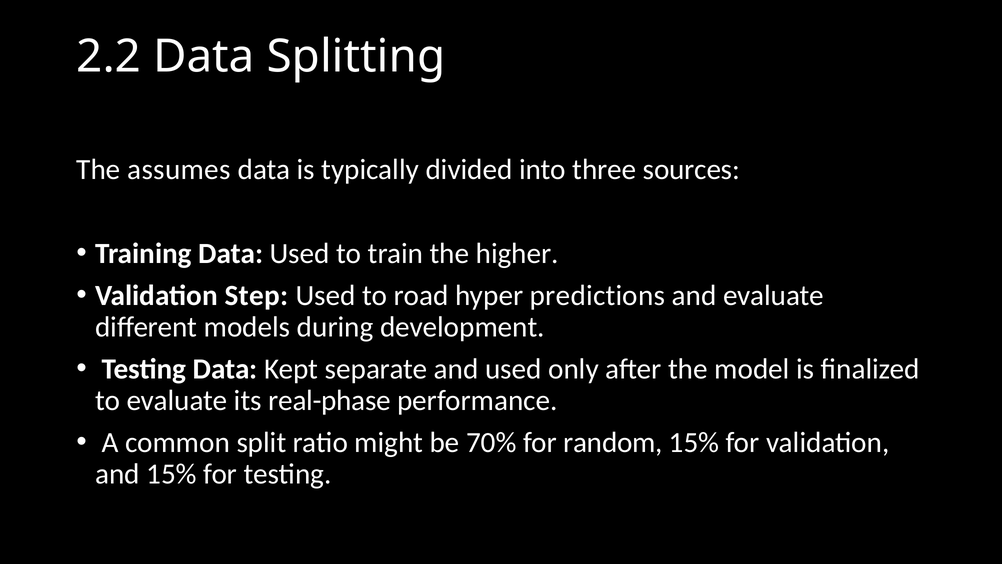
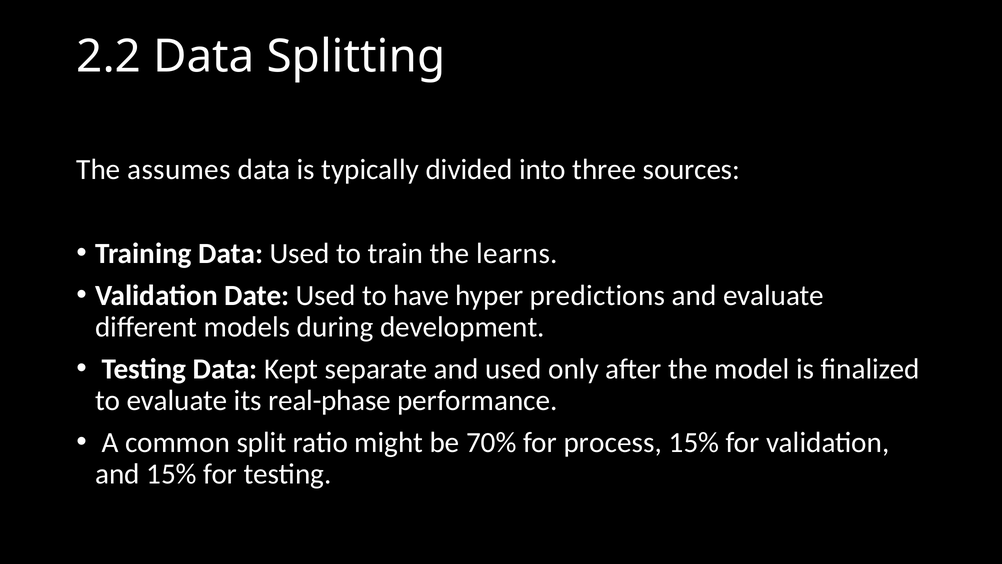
higher: higher -> learns
Step: Step -> Date
road: road -> have
random: random -> process
